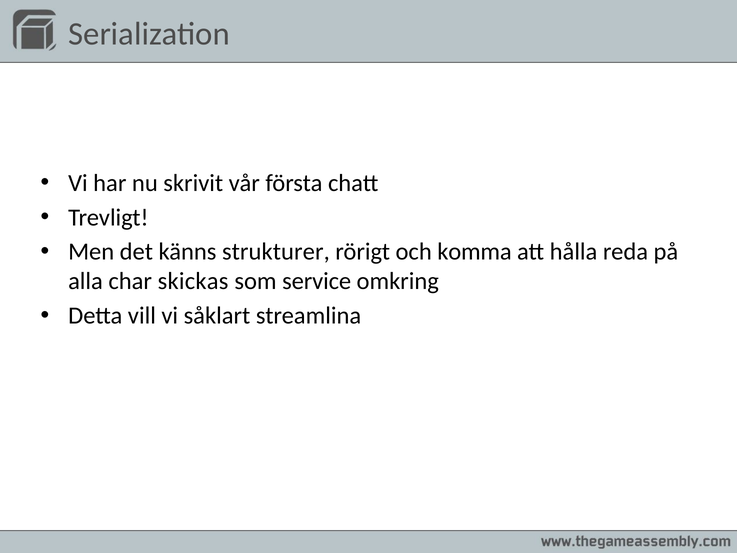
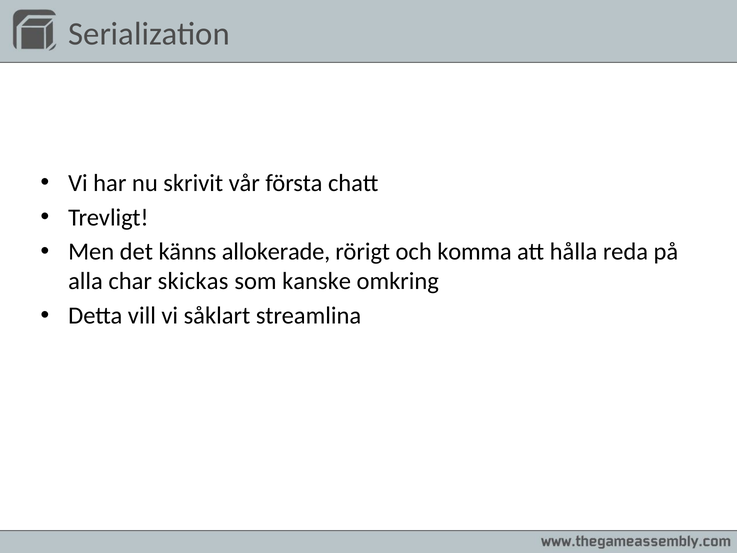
strukturer: strukturer -> allokerade
service: service -> kanske
